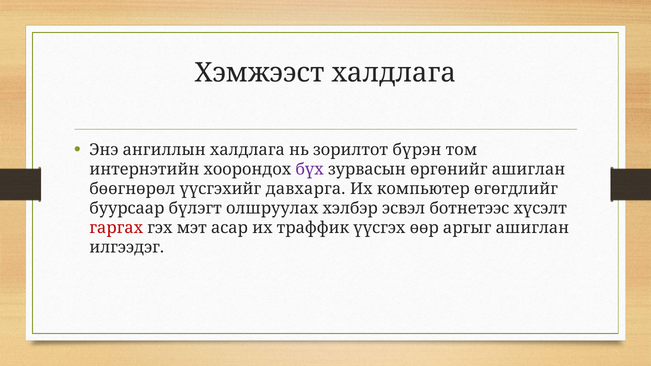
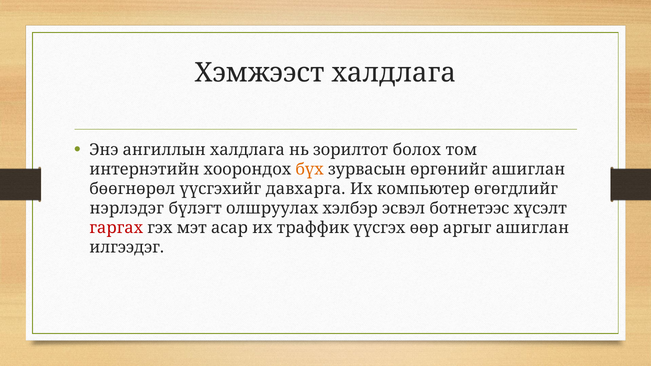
бүрэн: бүрэн -> болох
бүх colour: purple -> orange
буурсаар: буурсаар -> нэрлэдэг
